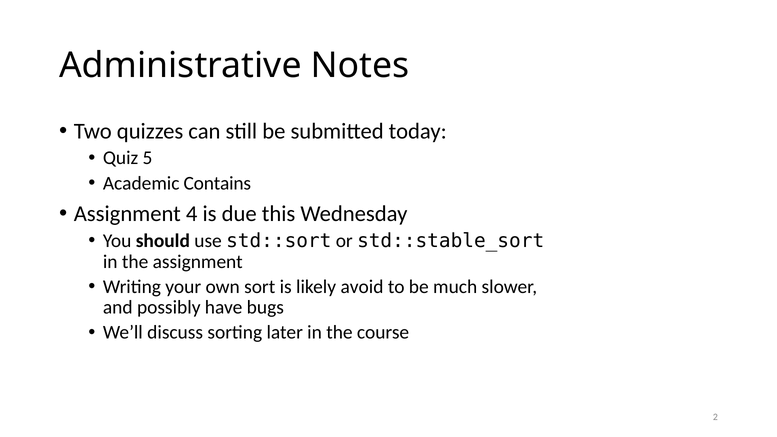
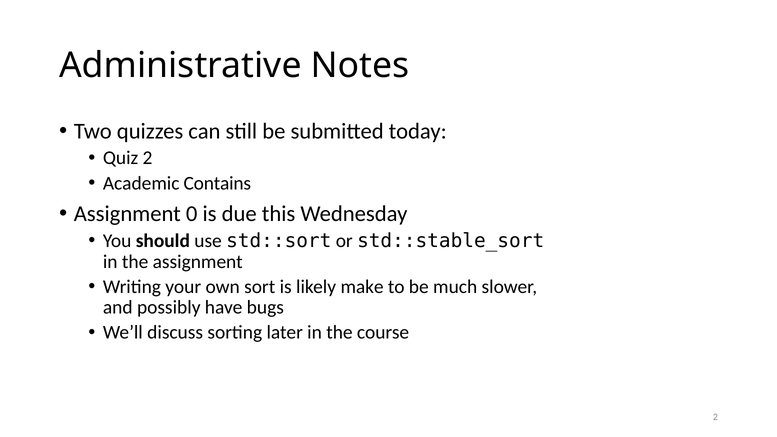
Quiz 5: 5 -> 2
4: 4 -> 0
avoid: avoid -> make
